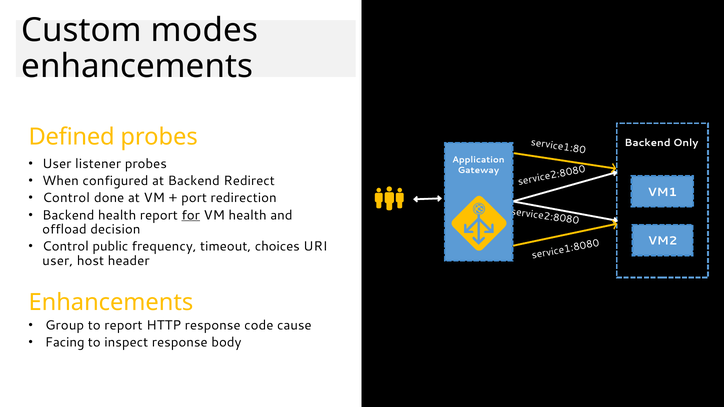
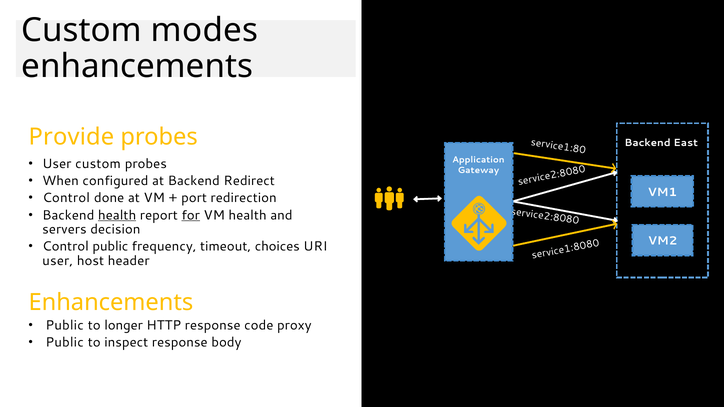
Defined: Defined -> Provide
Only: Only -> East
User listener: listener -> custom
health at (117, 215) underline: none -> present
offload: offload -> servers
Group at (65, 325): Group -> Public
to report: report -> longer
cause: cause -> proxy
Facing at (65, 342): Facing -> Public
